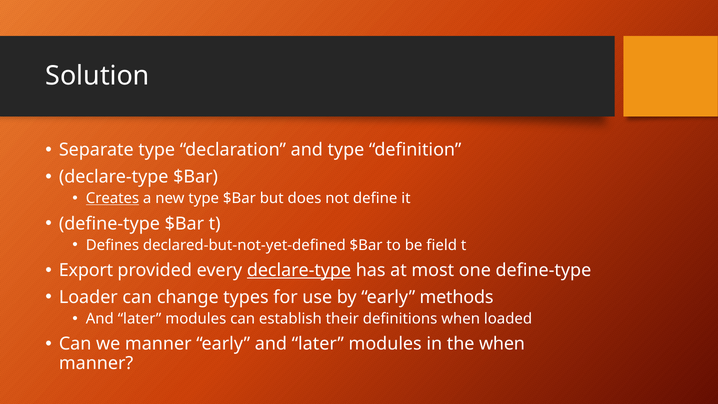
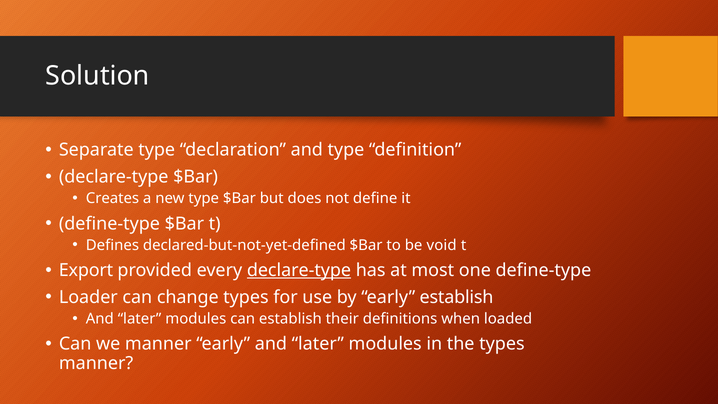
Creates underline: present -> none
field: field -> void
early methods: methods -> establish
the when: when -> types
